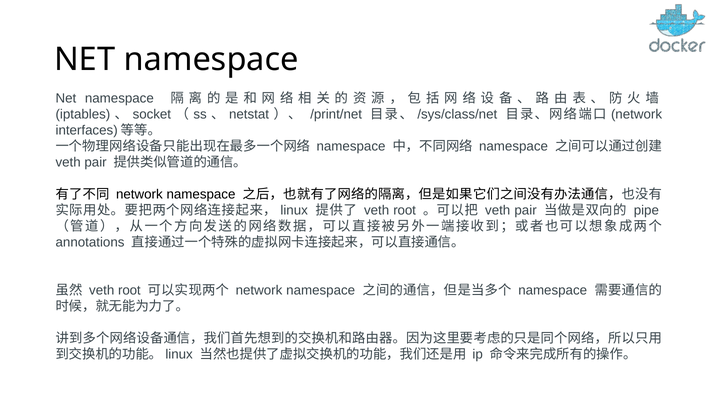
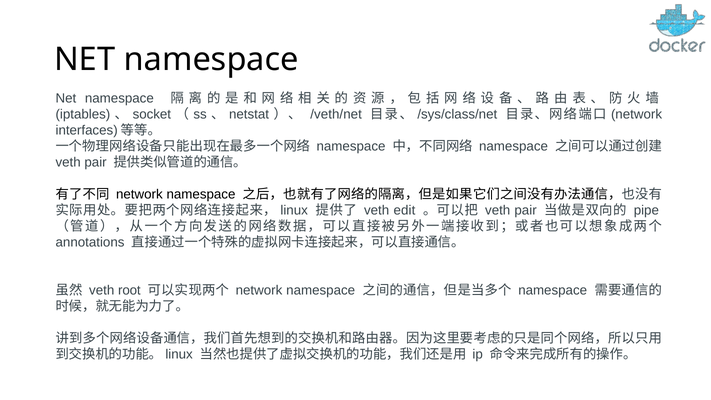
/print/net: /print/net -> /veth/net
root at (405, 210): root -> edit
